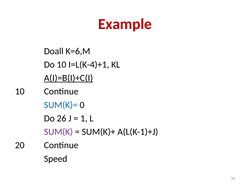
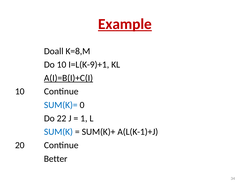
Example underline: none -> present
K=6,M: K=6,M -> K=8,M
I=L(K-4)+1: I=L(K-4)+1 -> I=L(K-9)+1
26: 26 -> 22
SUM(K colour: purple -> blue
Speed: Speed -> Better
